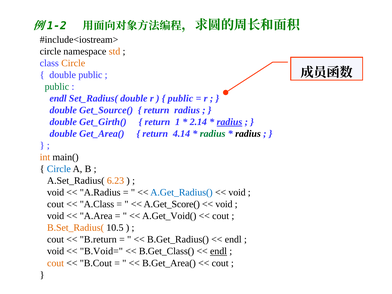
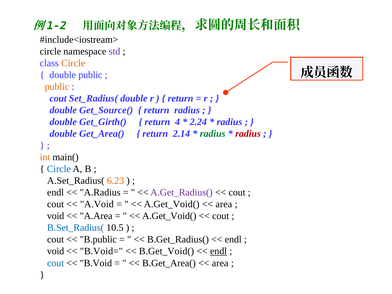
std colour: orange -> purple
public at (57, 87) colour: green -> orange
endl at (58, 98): endl -> cout
public at (180, 98): public -> return
1: 1 -> 4
2.14: 2.14 -> 2.24
radius at (229, 122) underline: present -> none
4.14: 4.14 -> 2.14
radius at (248, 134) colour: black -> red
void at (56, 192): void -> endl
A.Get_Radius( colour: blue -> purple
void at (237, 192): void -> cout
A.Class: A.Class -> A.Void
A.Get_Score( at (172, 204): A.Get_Score( -> A.Get_Void(
void at (224, 204): void -> area
B.Set_Radius( colour: orange -> blue
B.return: B.return -> B.public
B.Get_Class(: B.Get_Class( -> B.Get_Void(
cout at (56, 263) colour: orange -> blue
B.Cout: B.Cout -> B.Void
cout at (220, 263): cout -> area
